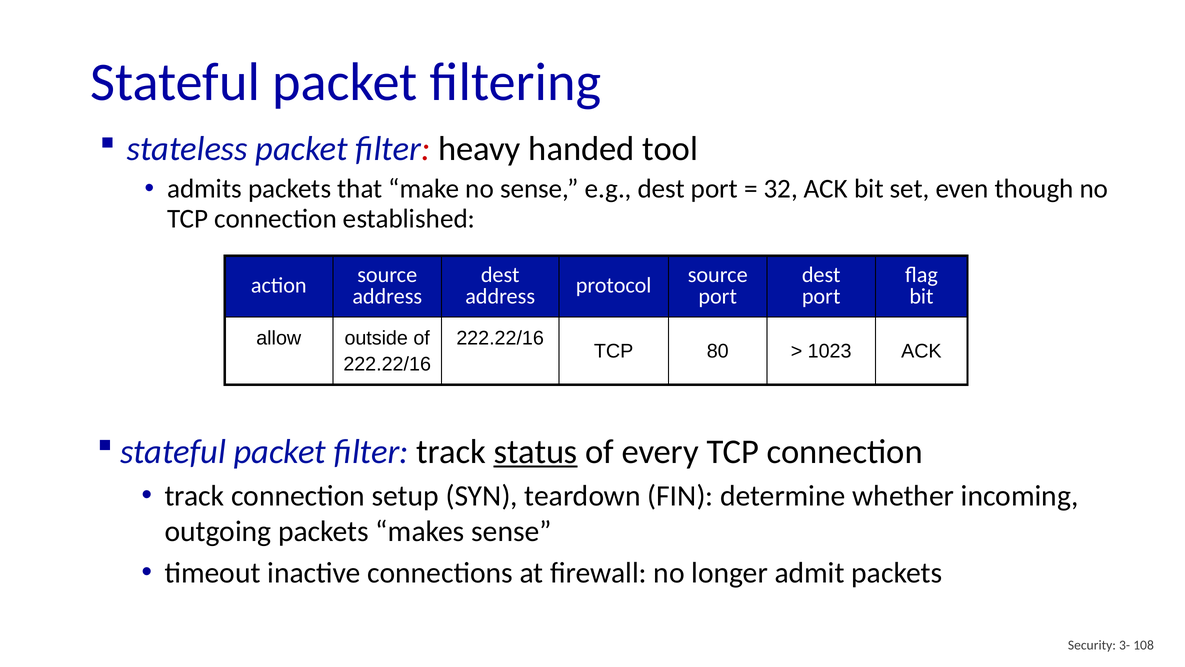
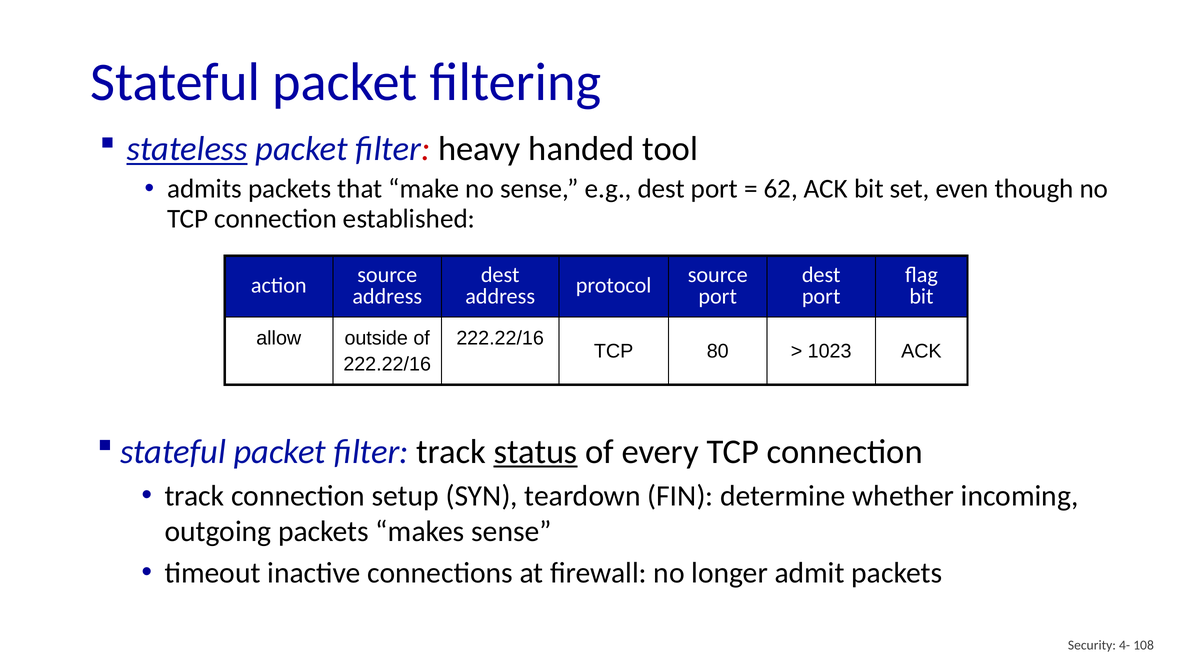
stateless underline: none -> present
32: 32 -> 62
3-: 3- -> 4-
